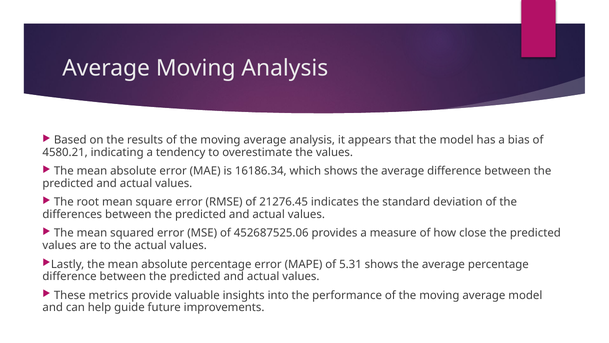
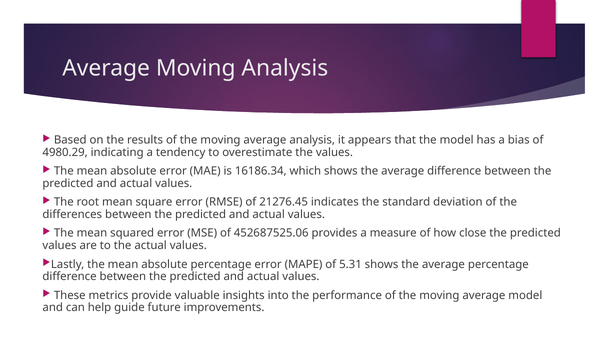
4580.21: 4580.21 -> 4980.29
